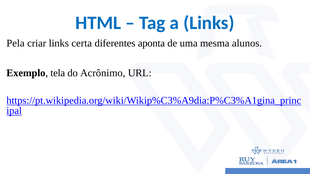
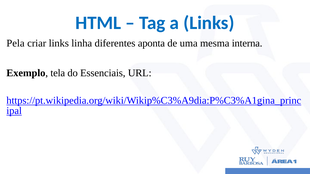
certa: certa -> linha
alunos: alunos -> interna
Acrônimo: Acrônimo -> Essenciais
